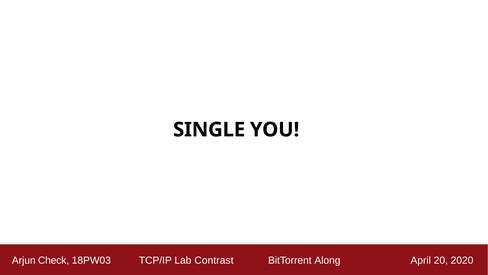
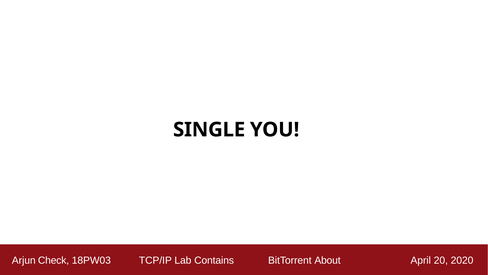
Contrast: Contrast -> Contains
Along: Along -> About
